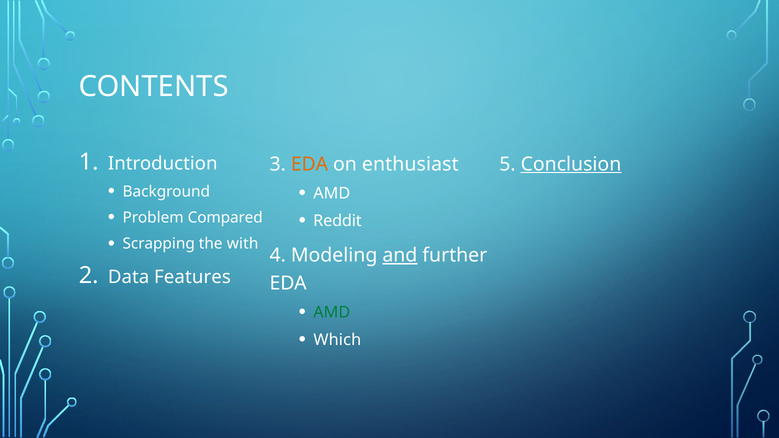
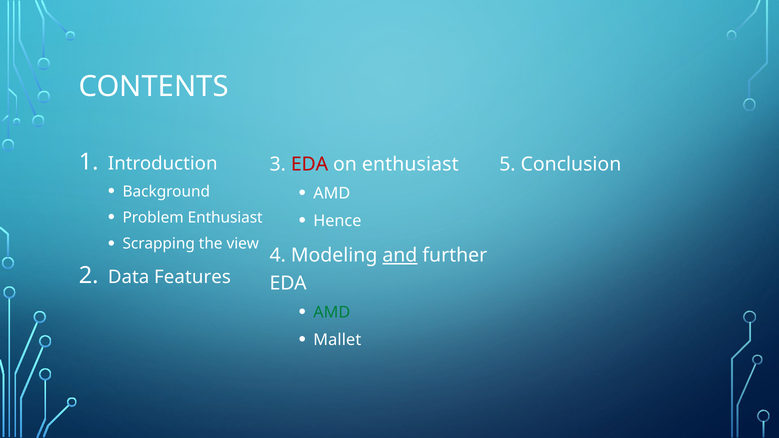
EDA at (310, 164) colour: orange -> red
Conclusion underline: present -> none
Problem Compared: Compared -> Enthusiast
Reddit: Reddit -> Hence
with: with -> view
Which: Which -> Mallet
